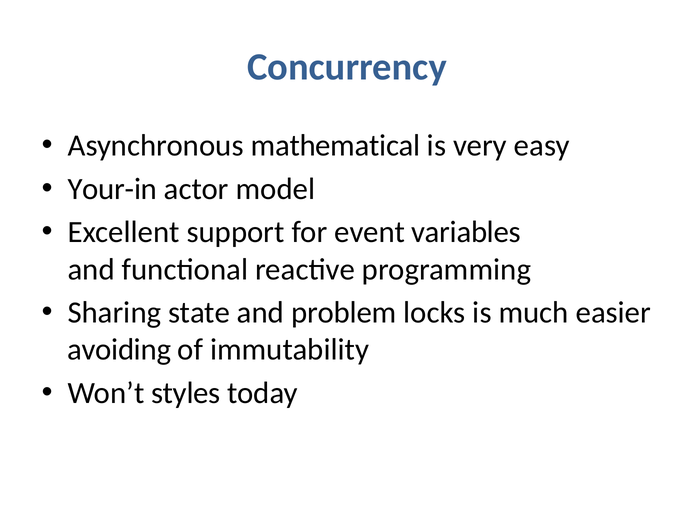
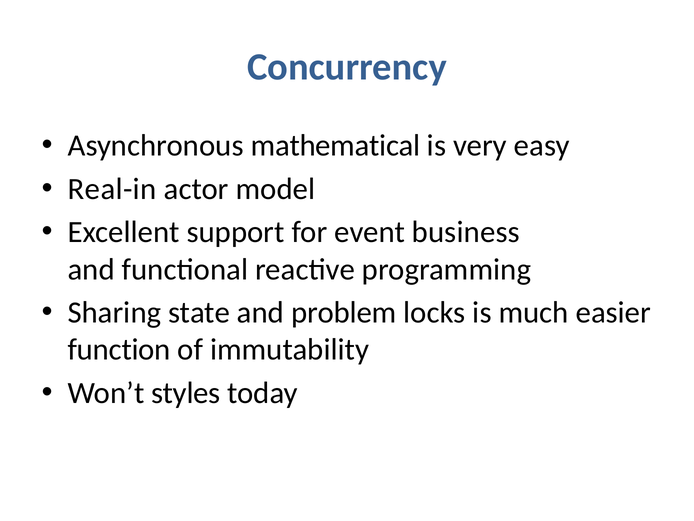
Your-in: Your-in -> Real-in
variables: variables -> business
avoiding: avoiding -> function
